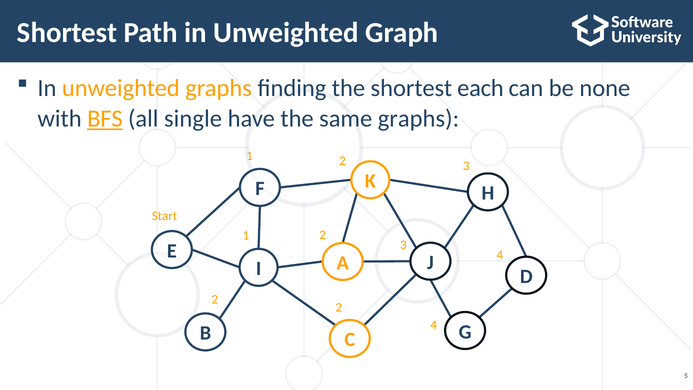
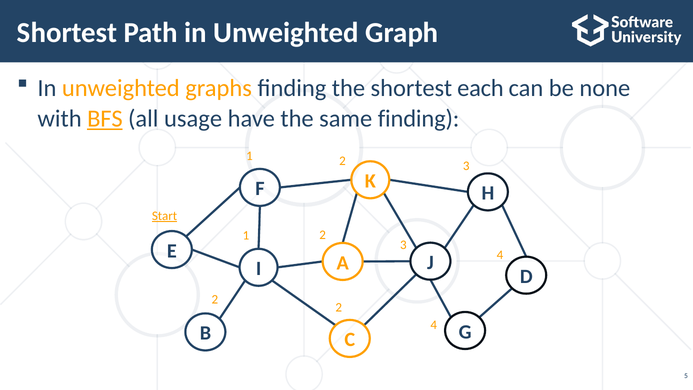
single: single -> usage
same graphs: graphs -> finding
Start underline: none -> present
